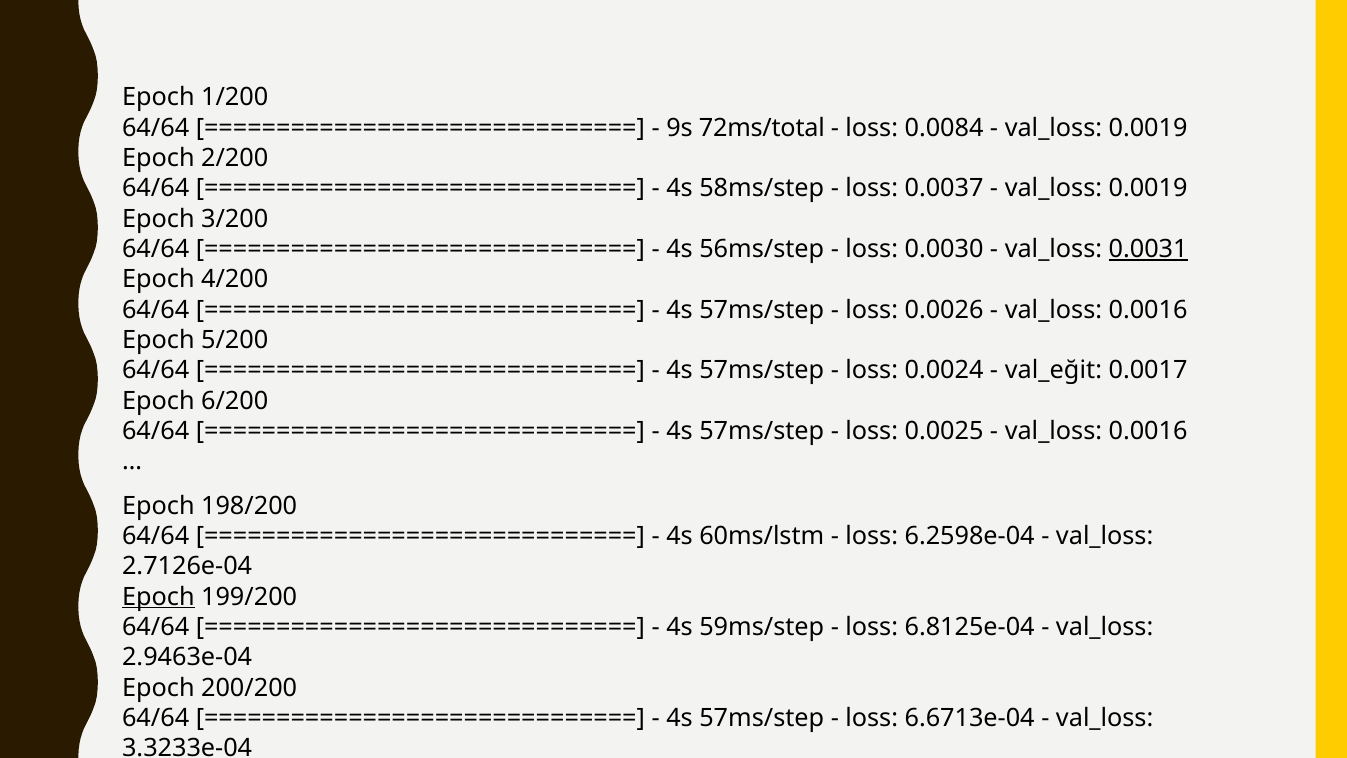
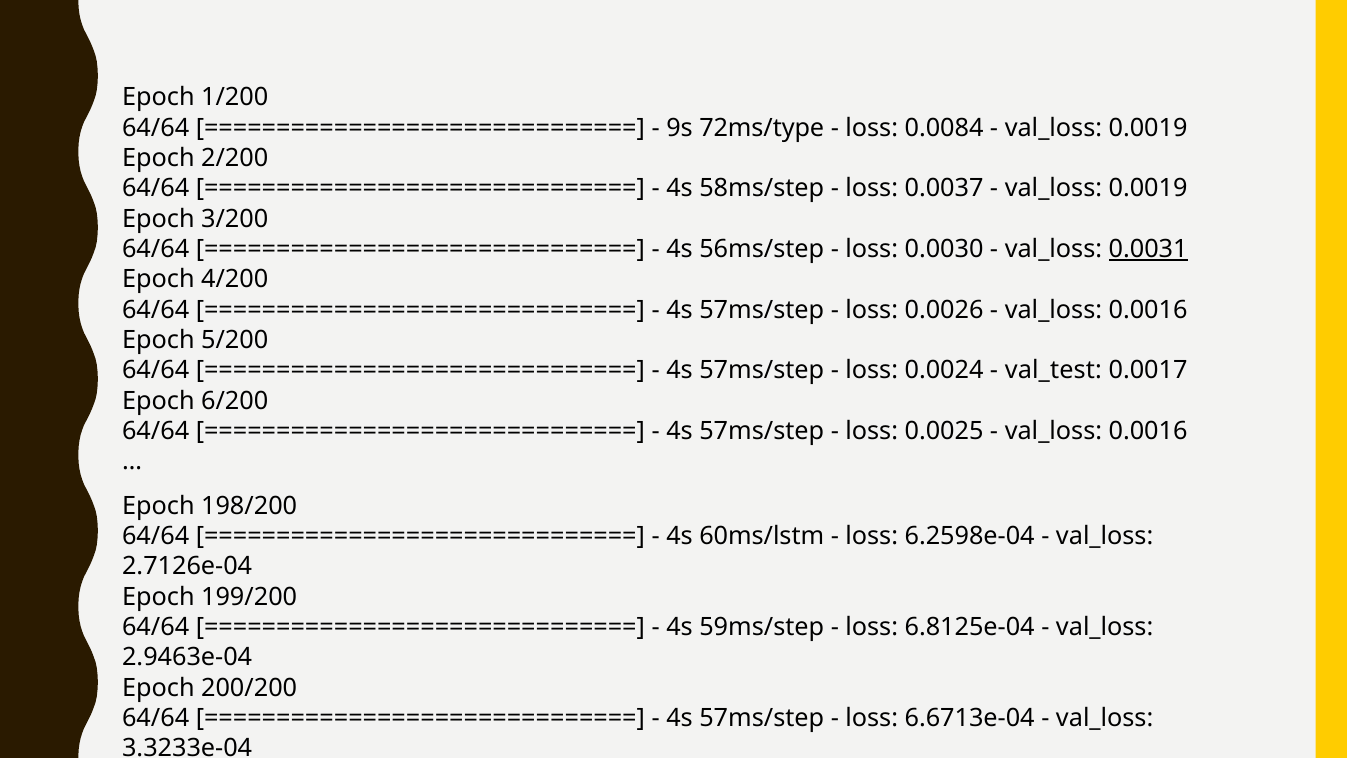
72ms/total: 72ms/total -> 72ms/type
val_eğit: val_eğit -> val_test
Epoch at (158, 596) underline: present -> none
